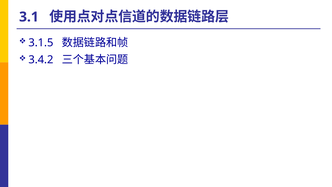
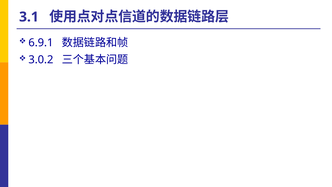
3.1.5: 3.1.5 -> 6.9.1
3.4.2: 3.4.2 -> 3.0.2
